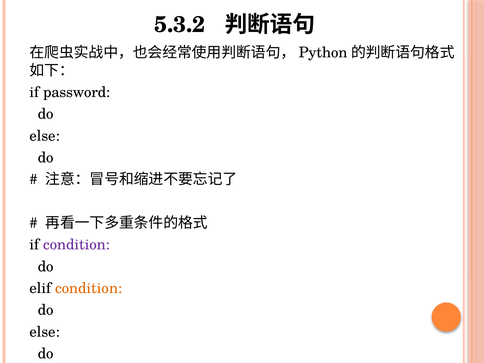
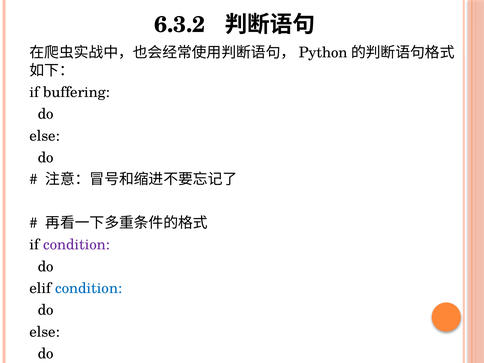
5.3.2: 5.3.2 -> 6.3.2
password: password -> buffering
condition at (89, 288) colour: orange -> blue
